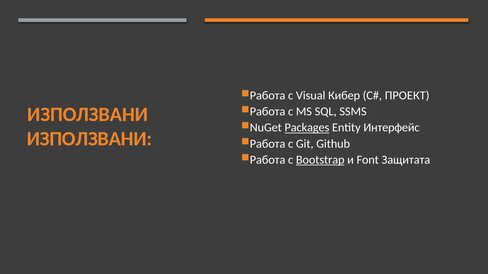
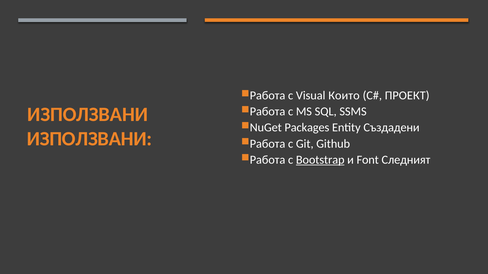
Кибер: Кибер -> Които
Packages underline: present -> none
Интерфейс: Интерфейс -> Създадени
Защитата: Защитата -> Следният
